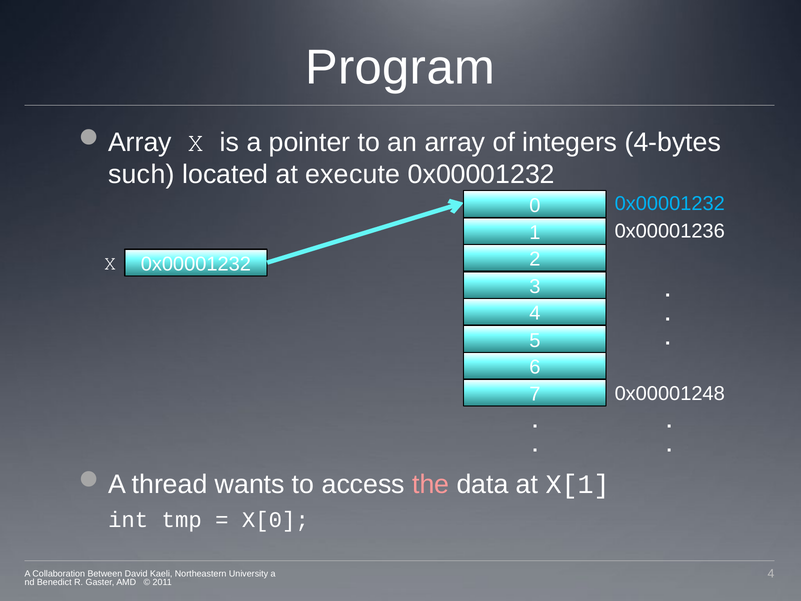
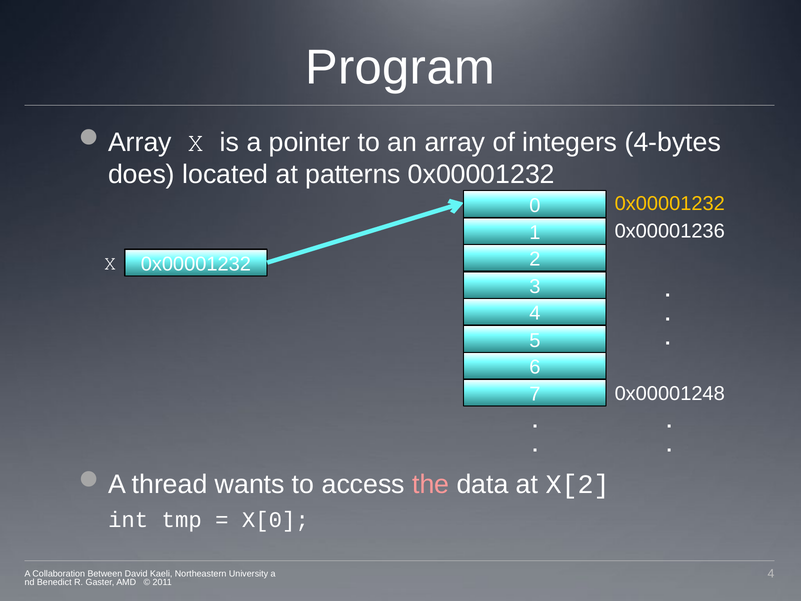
such: such -> does
execute: execute -> patterns
0x00001232 at (670, 204) colour: light blue -> yellow
X[1: X[1 -> X[2
